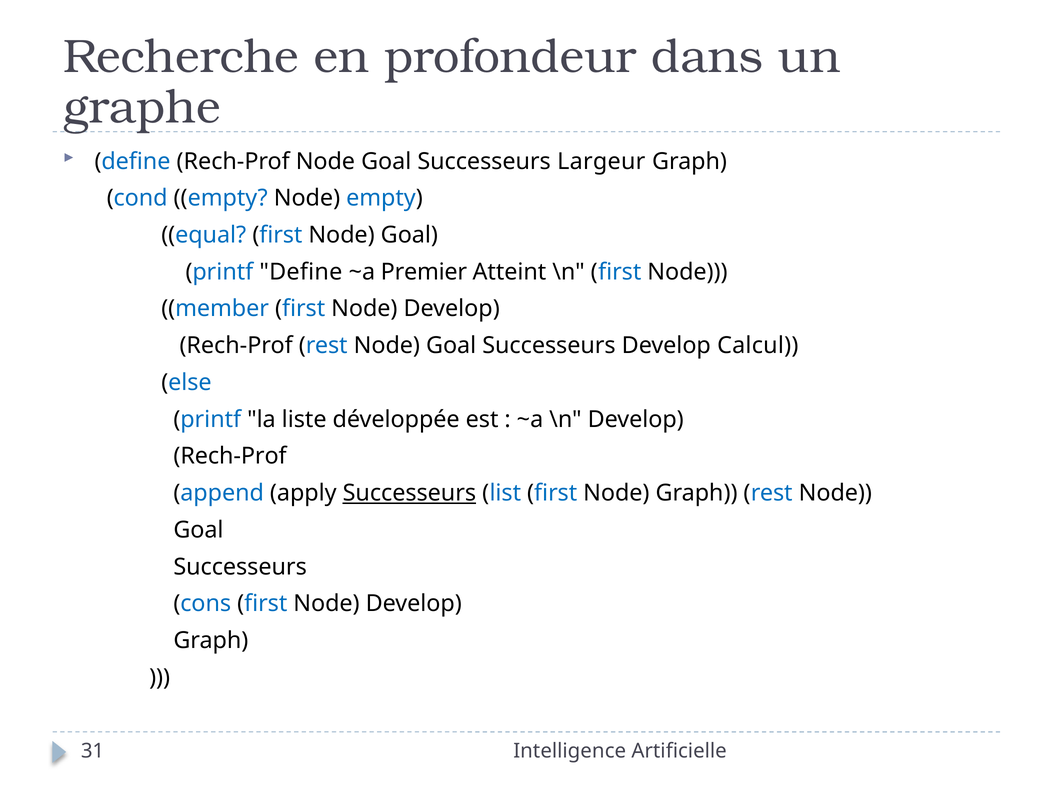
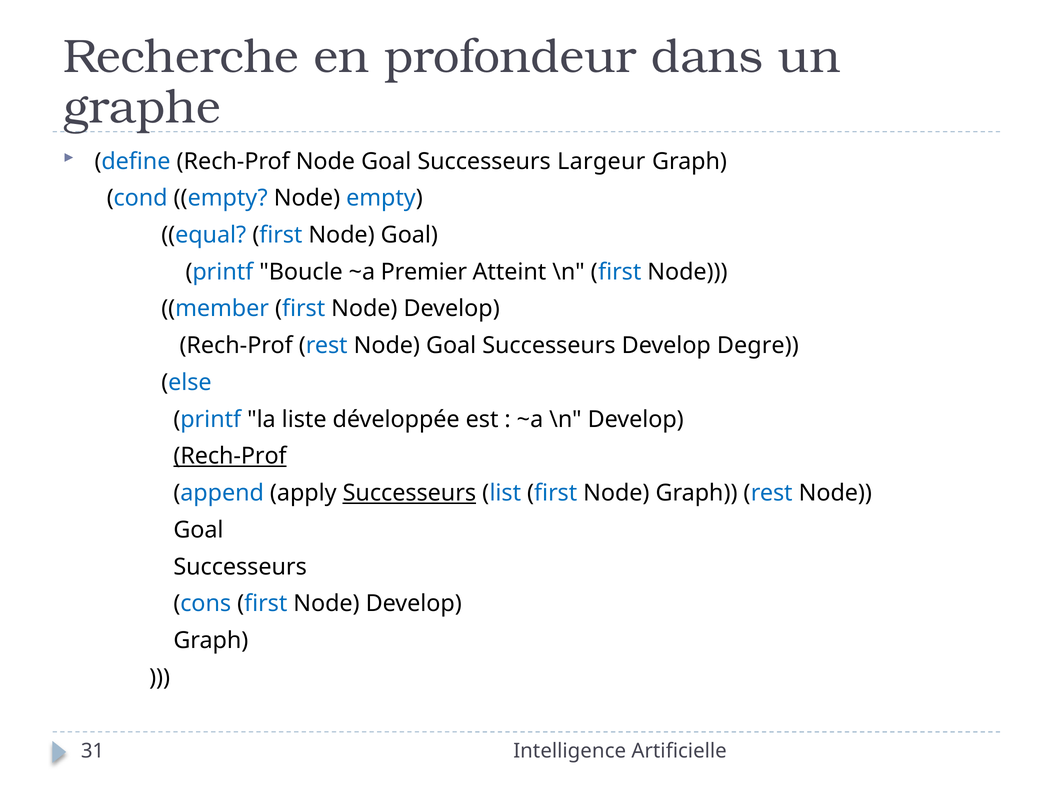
printf Define: Define -> Boucle
Calcul: Calcul -> Degre
Rech-Prof at (230, 456) underline: none -> present
